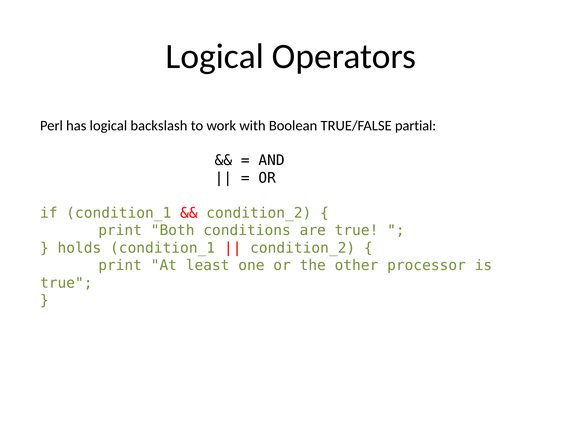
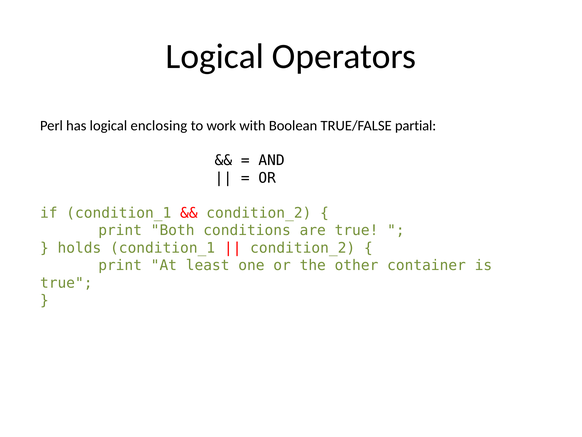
backslash: backslash -> enclosing
processor: processor -> container
